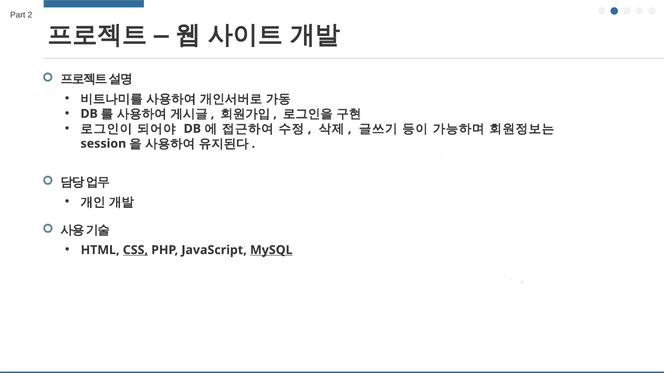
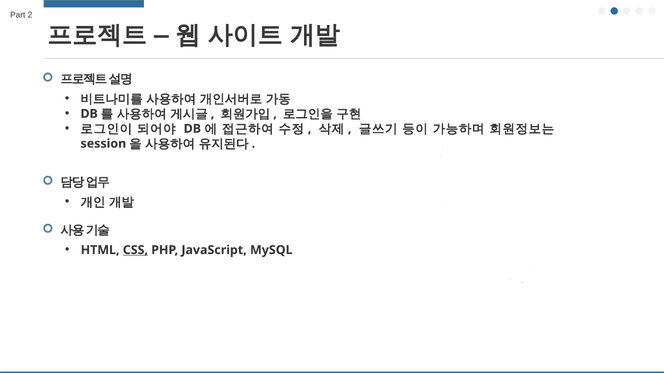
MySQL underline: present -> none
